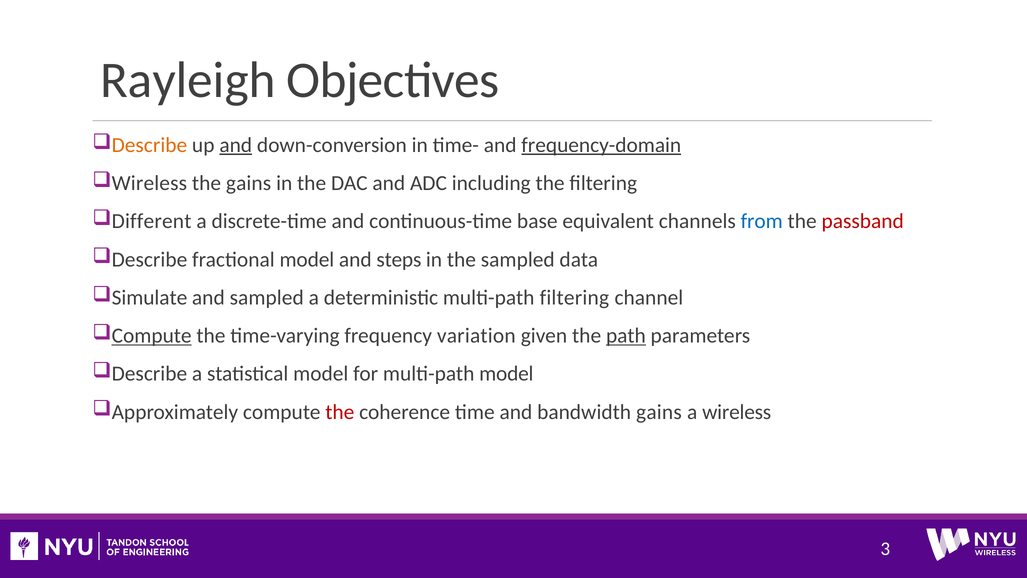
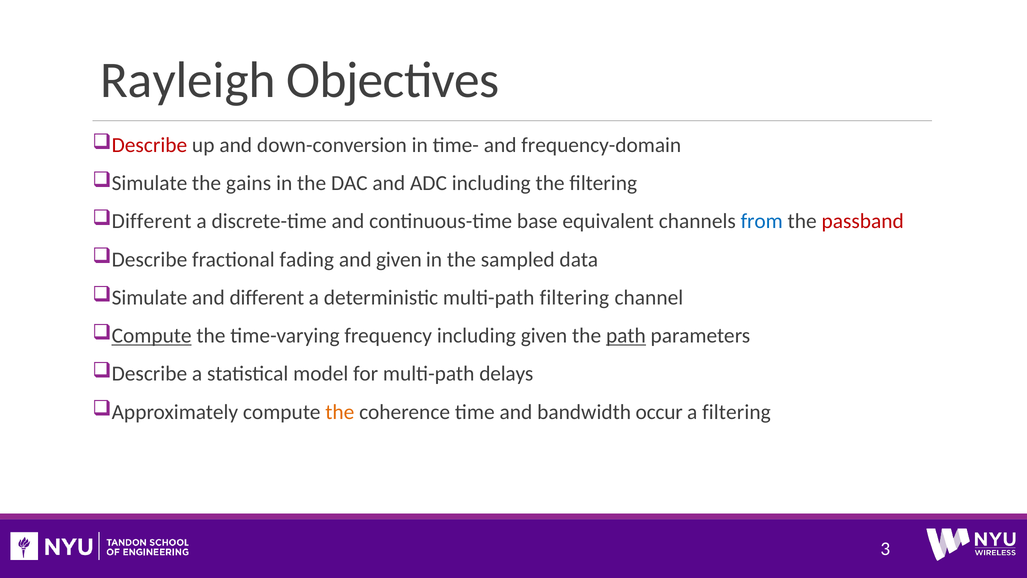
Describe at (149, 145) colour: orange -> red
and at (236, 145) underline: present -> none
frequency-domain underline: present -> none
Wireless at (149, 183): Wireless -> Simulate
fractional model: model -> fading
and steps: steps -> given
and sampled: sampled -> different
frequency variation: variation -> including
multi-path model: model -> delays
the at (340, 412) colour: red -> orange
bandwidth gains: gains -> occur
a wireless: wireless -> filtering
